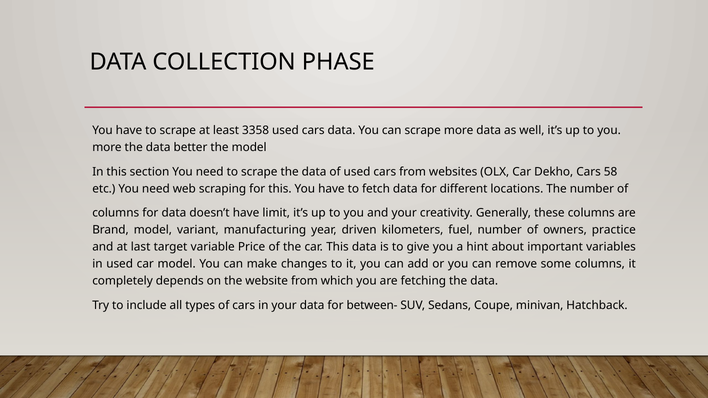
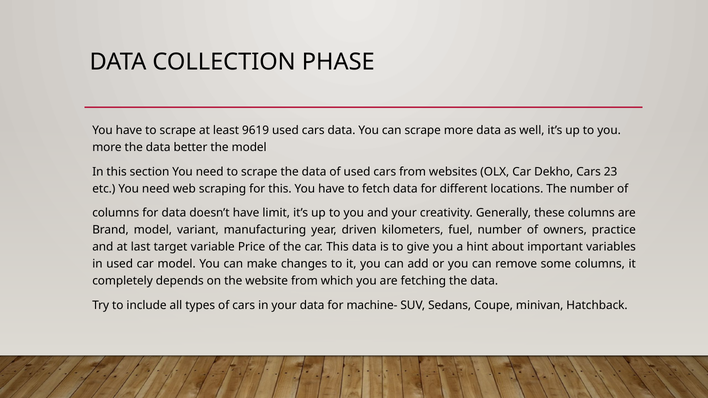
3358: 3358 -> 9619
58: 58 -> 23
between-: between- -> machine-
